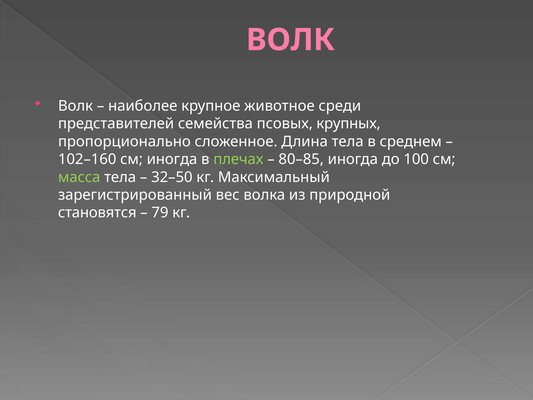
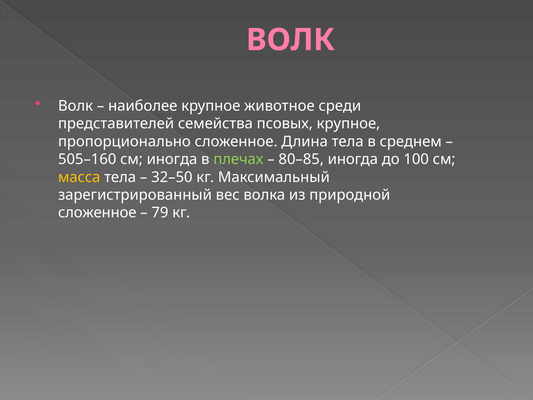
псовых крупных: крупных -> крупное
102–160: 102–160 -> 505–160
масса colour: light green -> yellow
становятся at (97, 213): становятся -> сложенное
